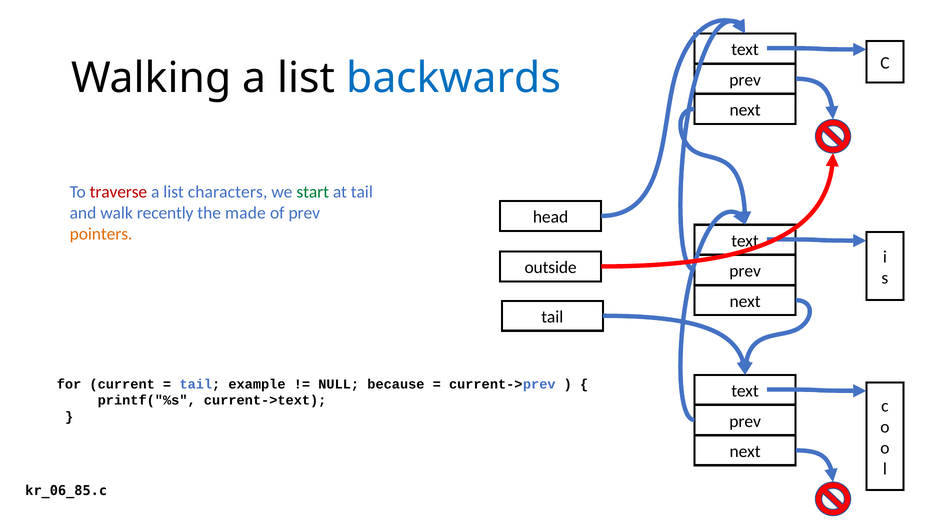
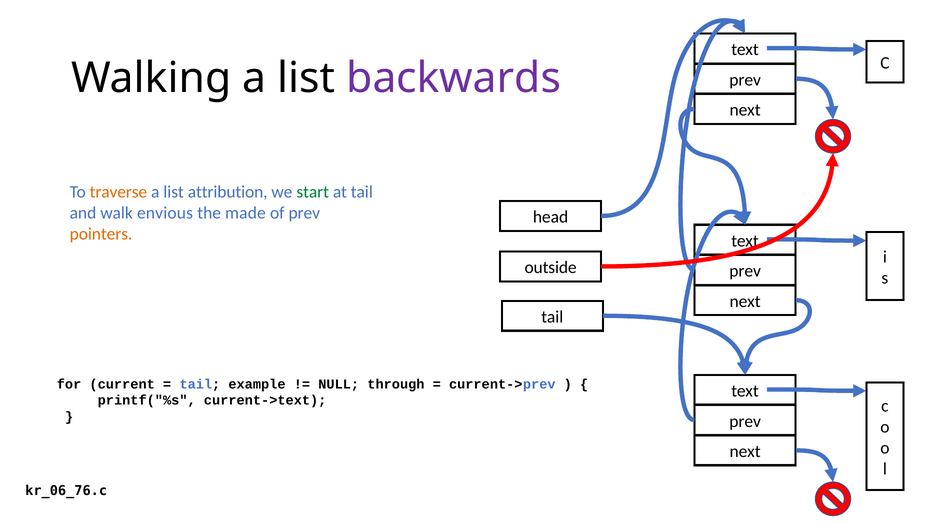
backwards colour: blue -> purple
traverse colour: red -> orange
characters: characters -> attribution
recently: recently -> envious
because: because -> through
kr_06_85.c: kr_06_85.c -> kr_06_76.c
